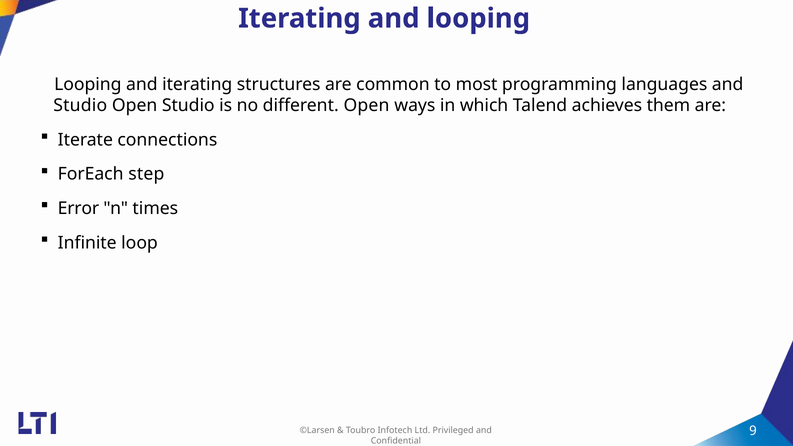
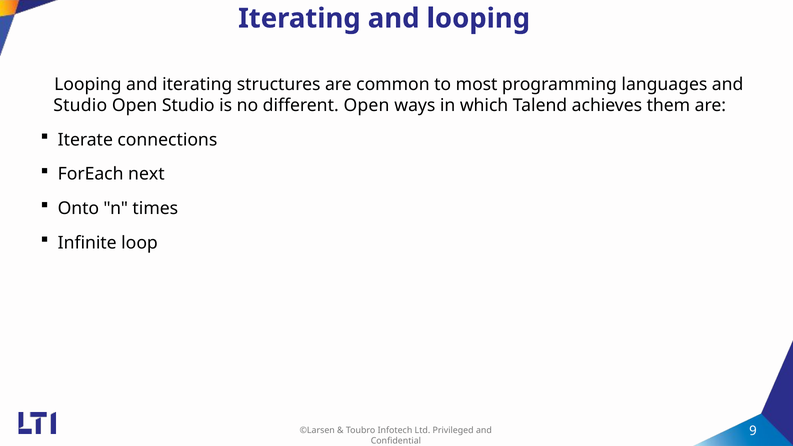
step: step -> next
Error: Error -> Onto
